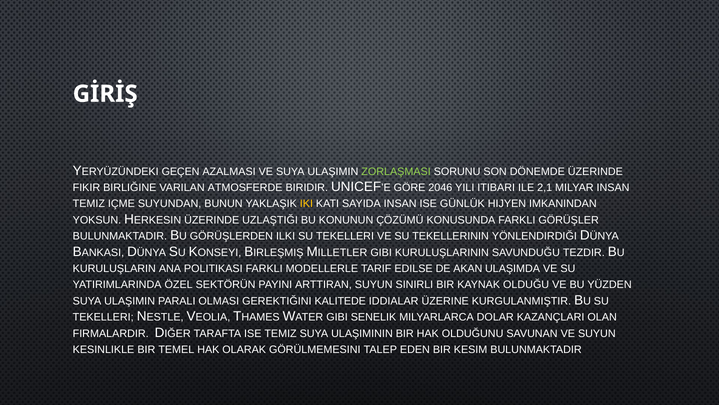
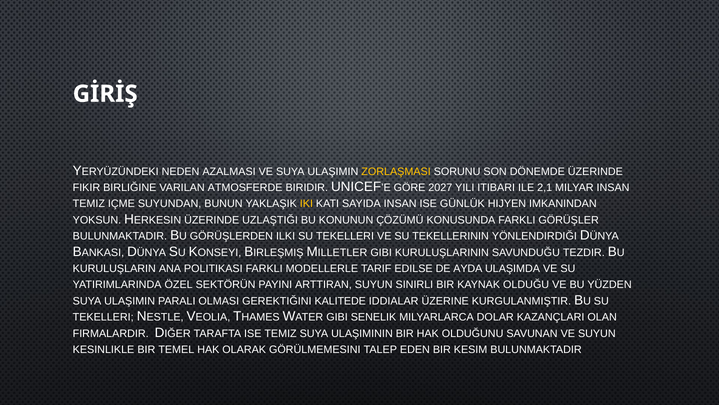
GEÇEN: GEÇEN -> NEDEN
ZORLAŞMASI colour: light green -> yellow
2046: 2046 -> 2027
AKAN: AKAN -> AYDA
